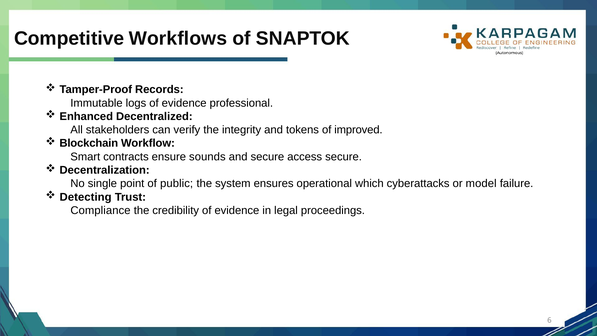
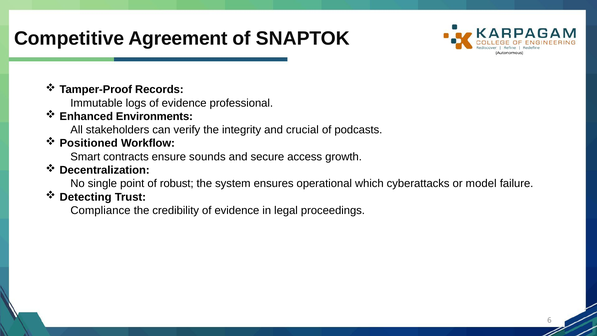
Workflows: Workflows -> Agreement
Decentralized: Decentralized -> Environments
tokens: tokens -> crucial
improved: improved -> podcasts
Blockchain: Blockchain -> Positioned
access secure: secure -> growth
public: public -> robust
